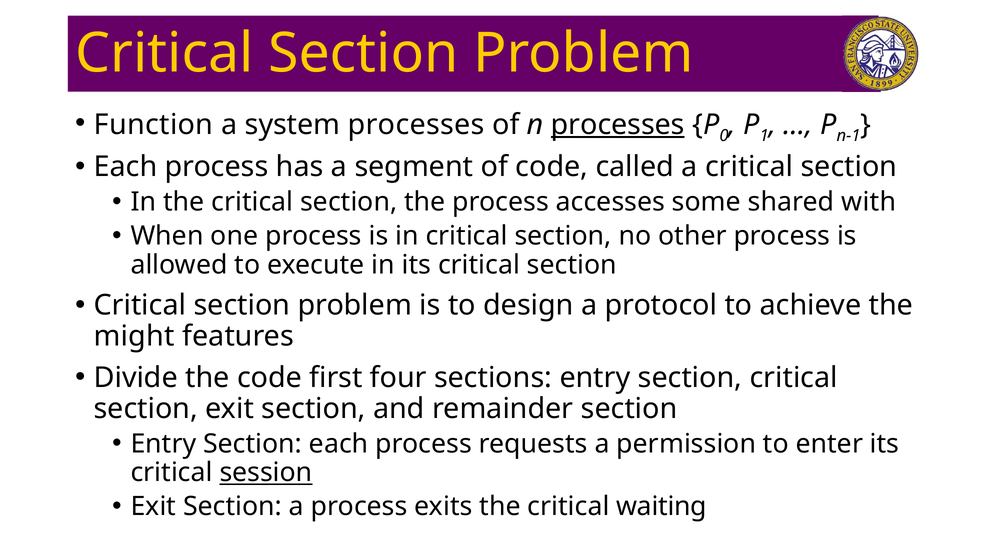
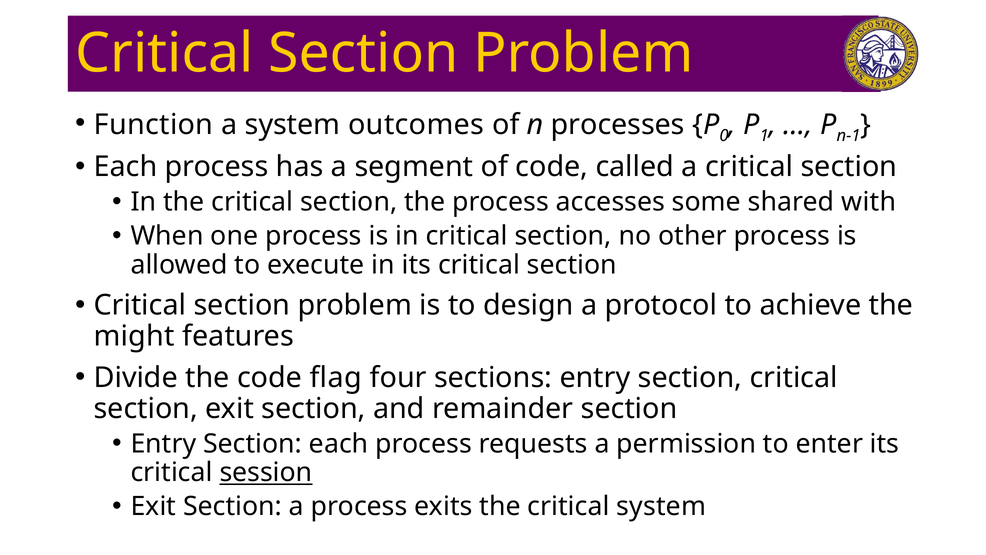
system processes: processes -> outcomes
processes at (618, 125) underline: present -> none
first: first -> flag
critical waiting: waiting -> system
